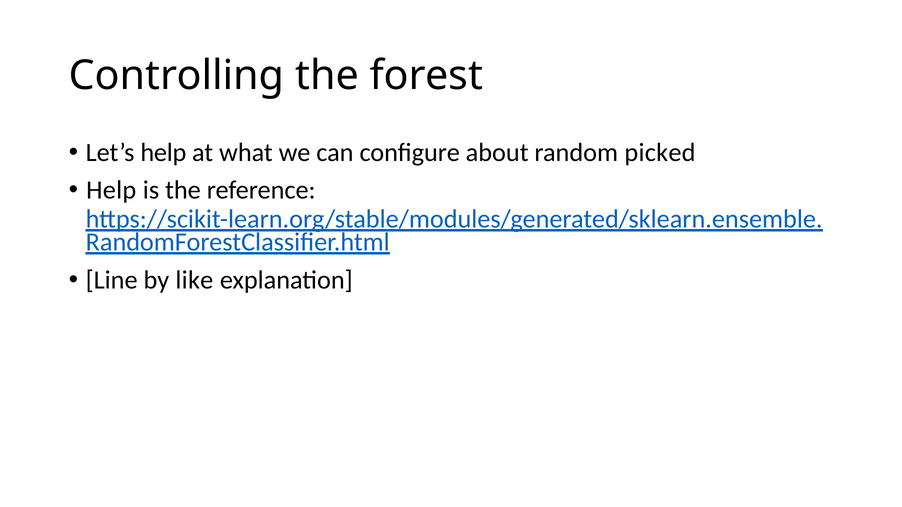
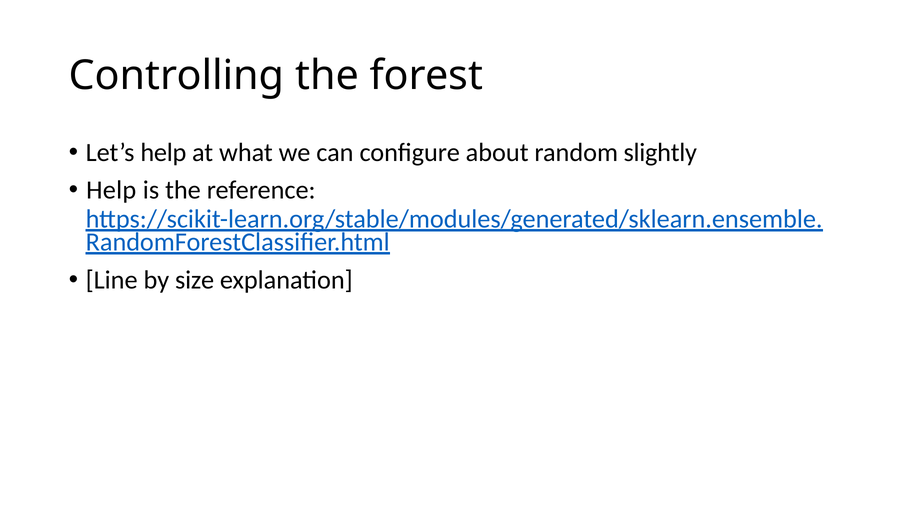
picked: picked -> slightly
like: like -> size
